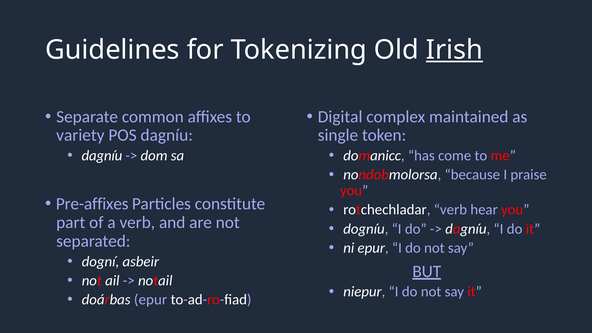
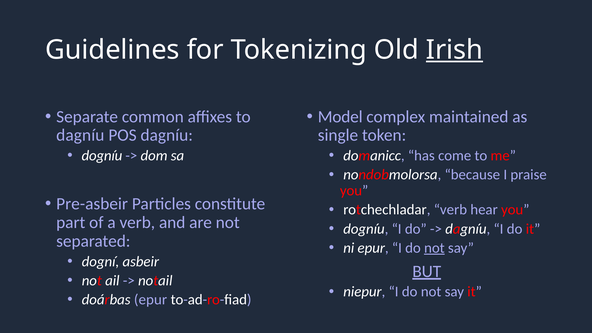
Digital: Digital -> Model
variety at (80, 135): variety -> dagníu
dagníu at (102, 156): dagníu -> dogníu
Pre-affixes: Pre-affixes -> Pre-asbeir
not at (434, 248) underline: none -> present
